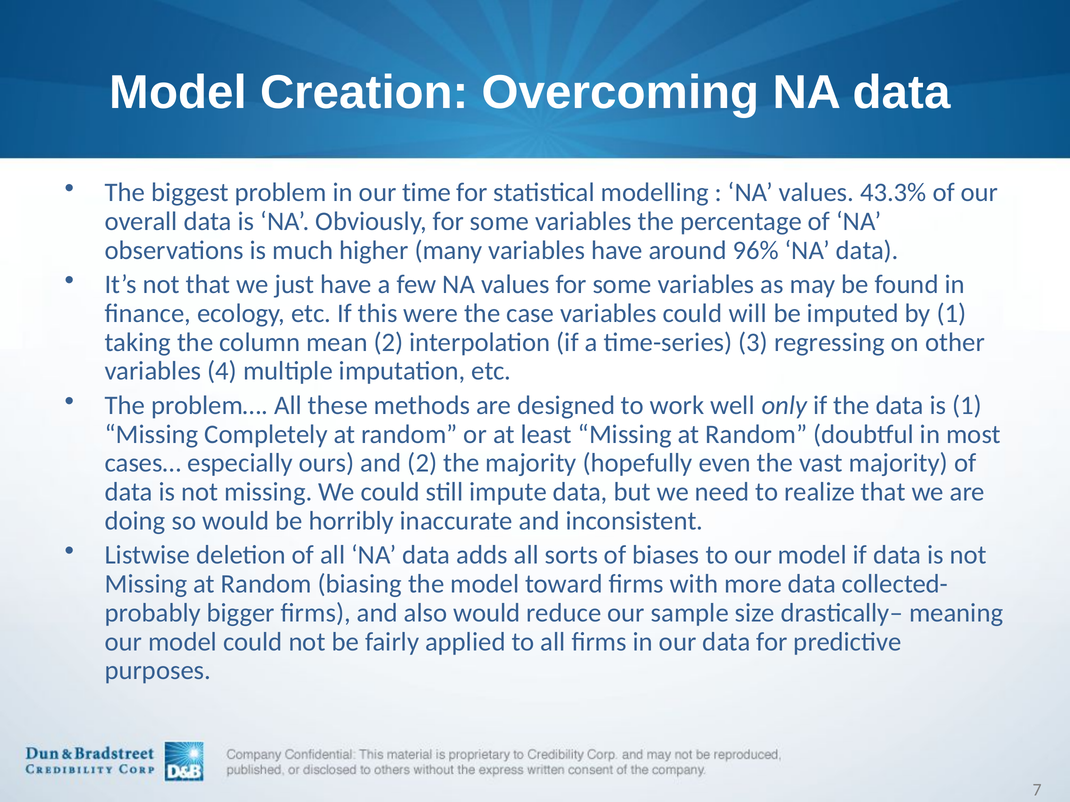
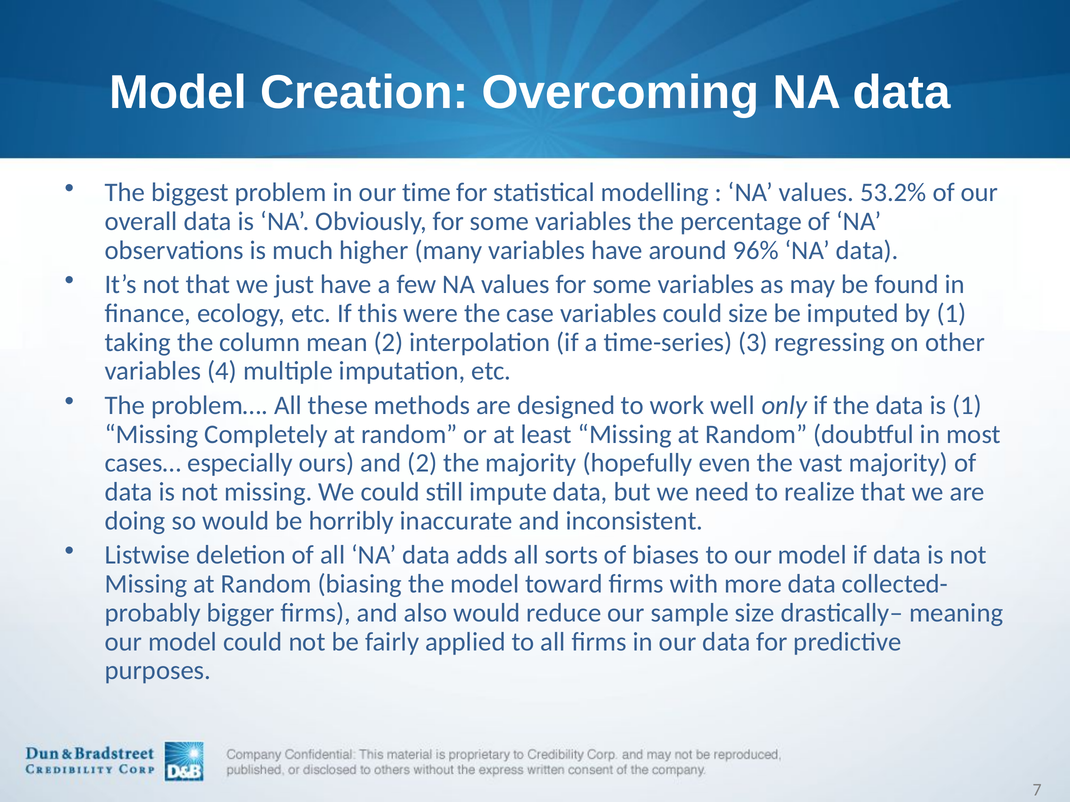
43.3%: 43.3% -> 53.2%
could will: will -> size
